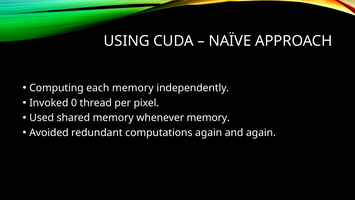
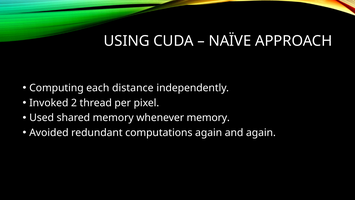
each memory: memory -> distance
0: 0 -> 2
